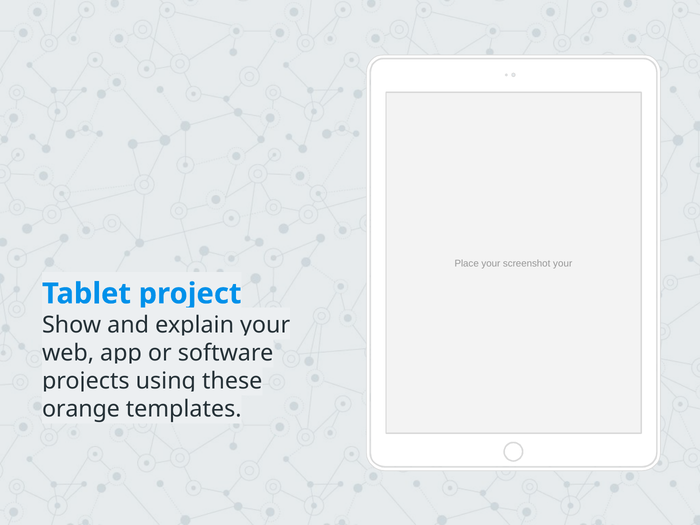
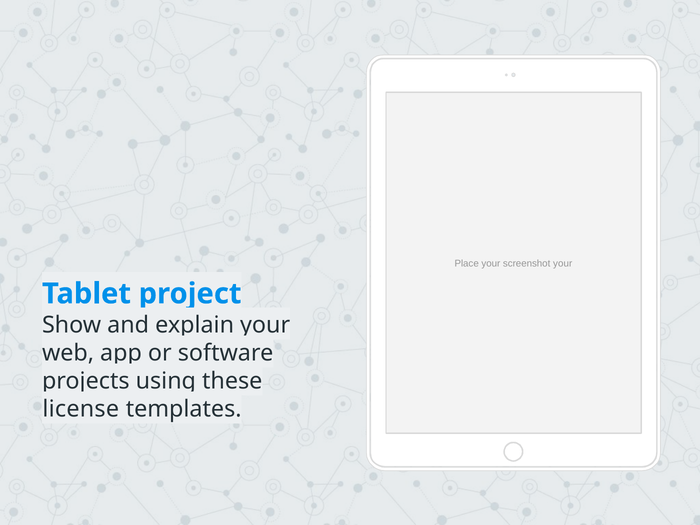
orange: orange -> license
